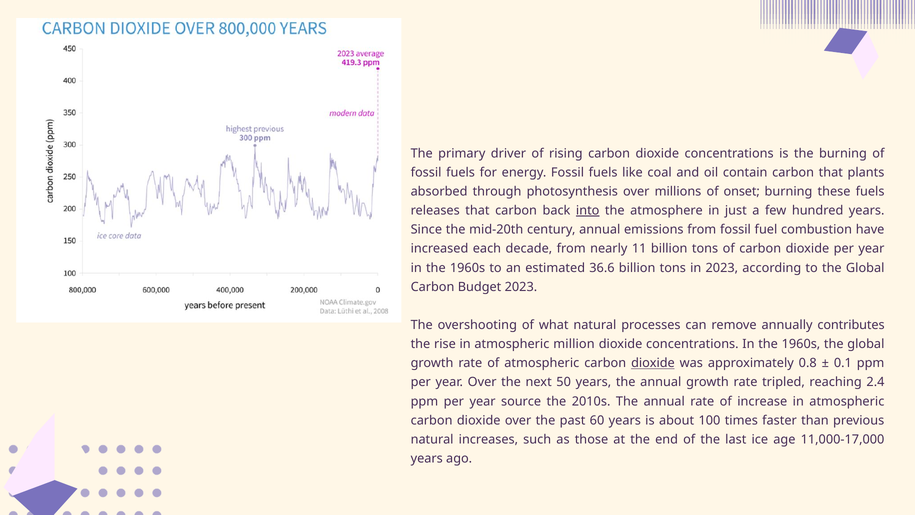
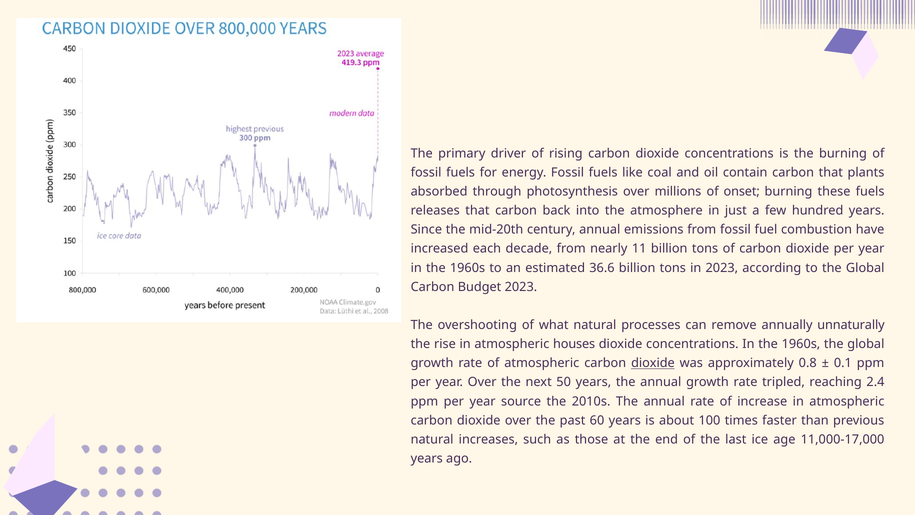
into underline: present -> none
contributes: contributes -> unnaturally
million: million -> houses
